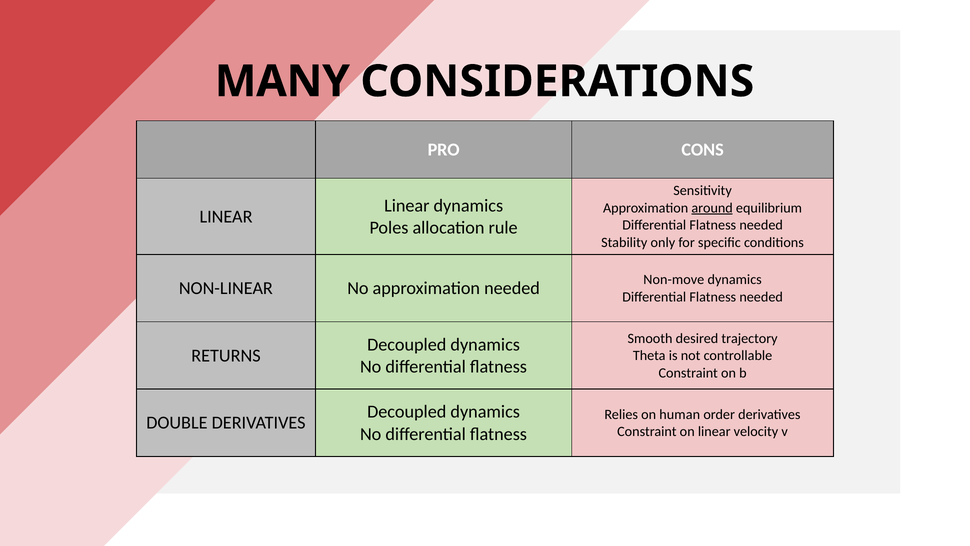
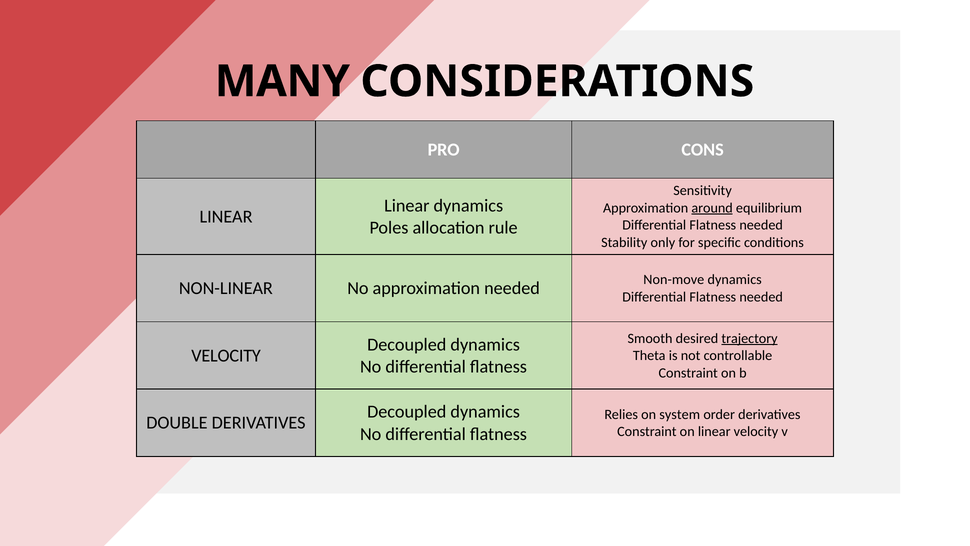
trajectory underline: none -> present
RETURNS at (226, 355): RETURNS -> VELOCITY
human: human -> system
